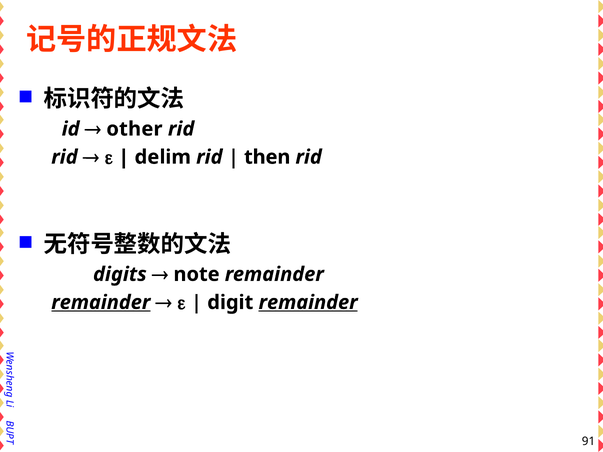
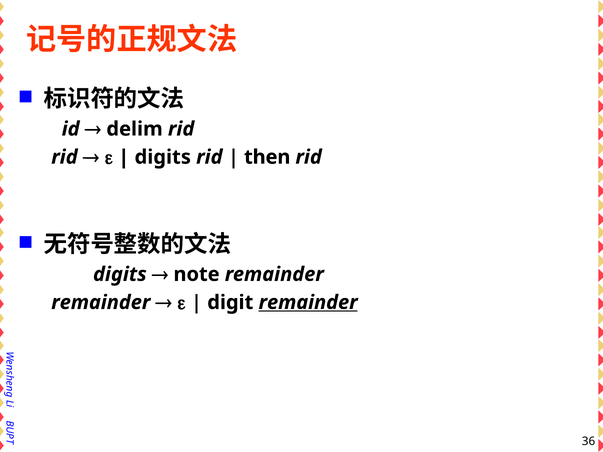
other: other -> delim
delim at (163, 157): delim -> digits
remainder at (101, 303) underline: present -> none
91: 91 -> 36
